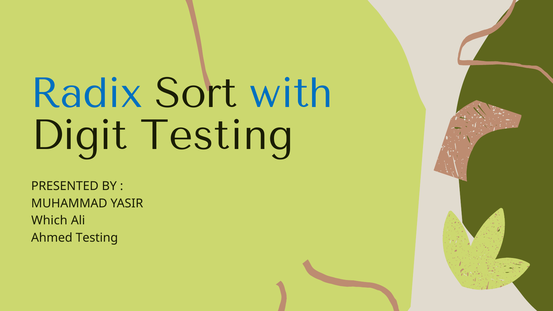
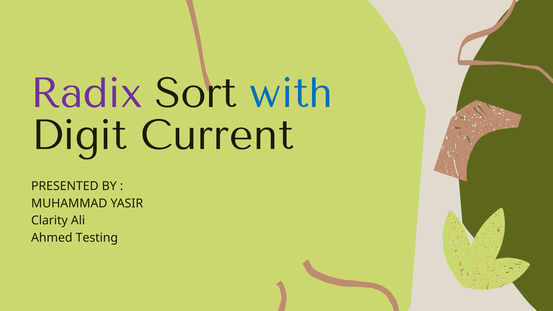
Radix colour: blue -> purple
Digit Testing: Testing -> Current
Which: Which -> Clarity
